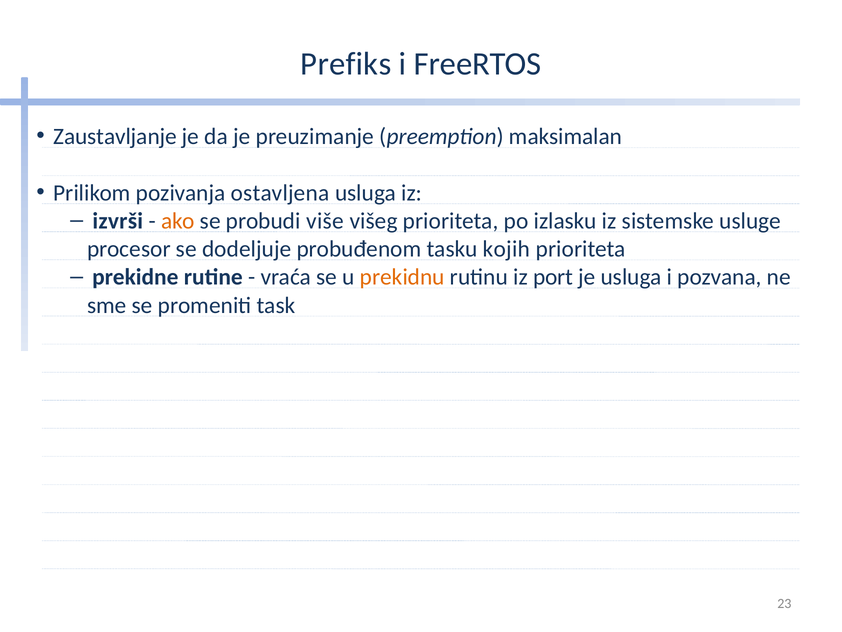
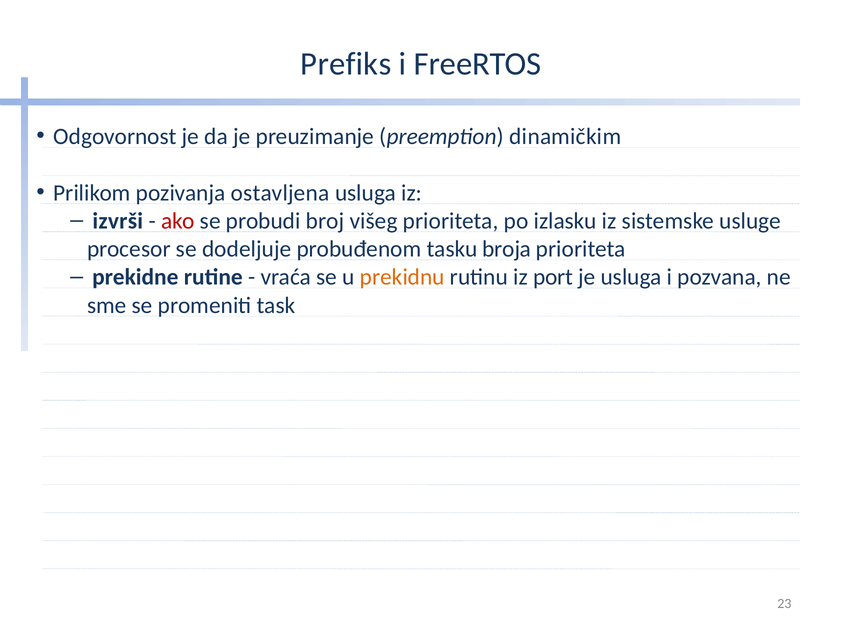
Zaustavljanje: Zaustavljanje -> Odgovornost
maksimalan: maksimalan -> dinamičkim
ako colour: orange -> red
više: više -> broj
kojih: kojih -> broja
